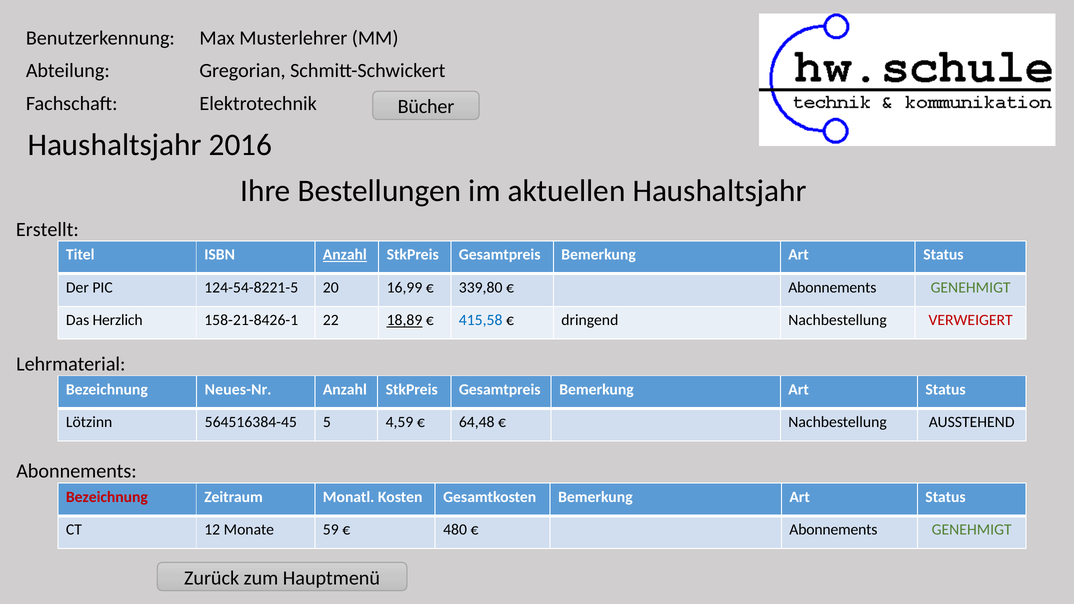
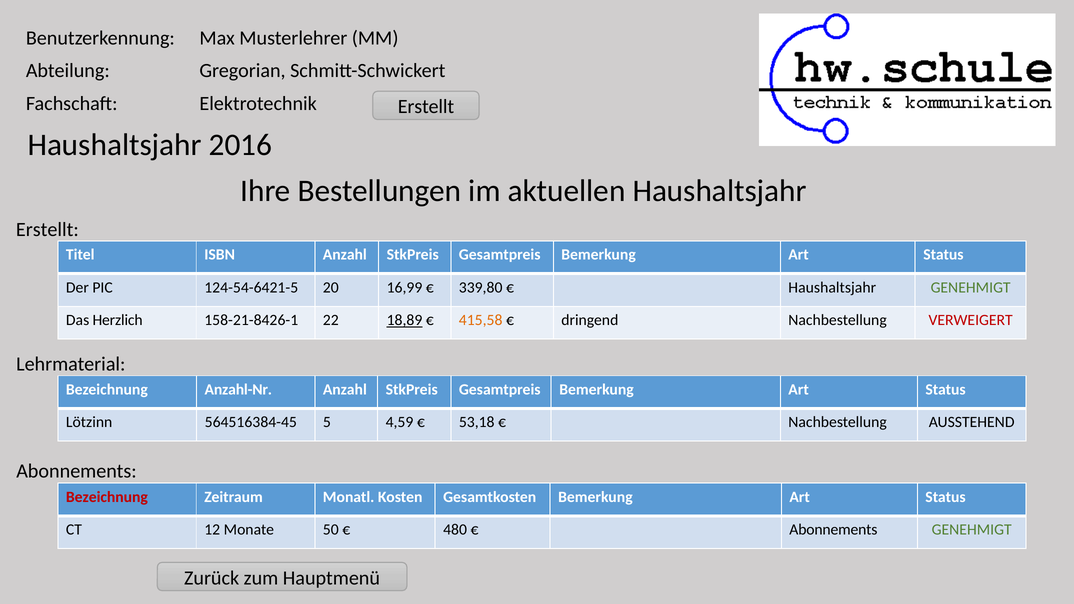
Bücher at (426, 107): Bücher -> Erstellt
Anzahl at (345, 255) underline: present -> none
124-54-8221-5: 124-54-8221-5 -> 124-54-6421-5
Abonnements at (832, 288): Abonnements -> Haushaltsjahr
415,58 colour: blue -> orange
Neues-Nr: Neues-Nr -> Anzahl-Nr
64,48: 64,48 -> 53,18
59: 59 -> 50
